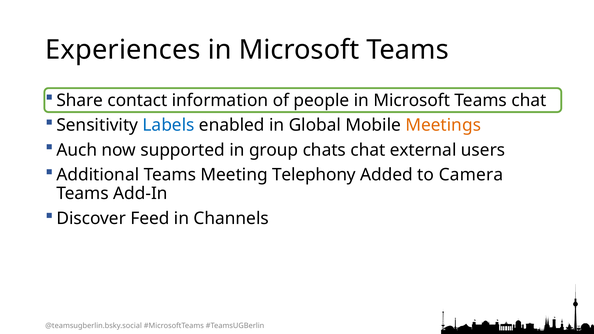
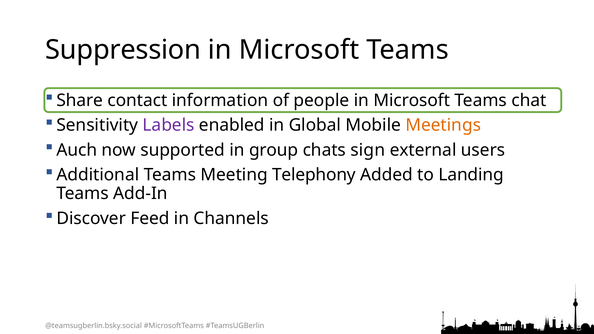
Experiences: Experiences -> Suppression
Labels colour: blue -> purple
chats chat: chat -> sign
Camera: Camera -> Landing
